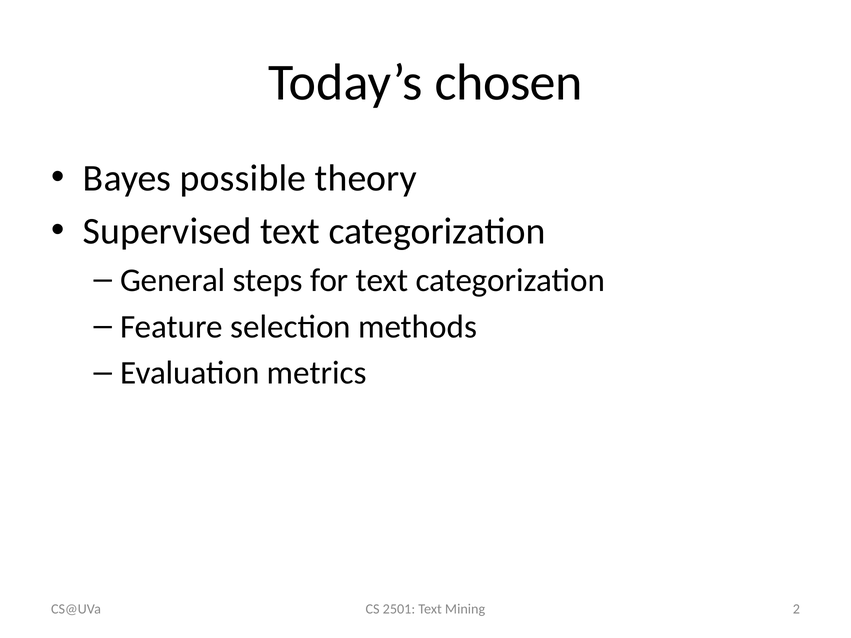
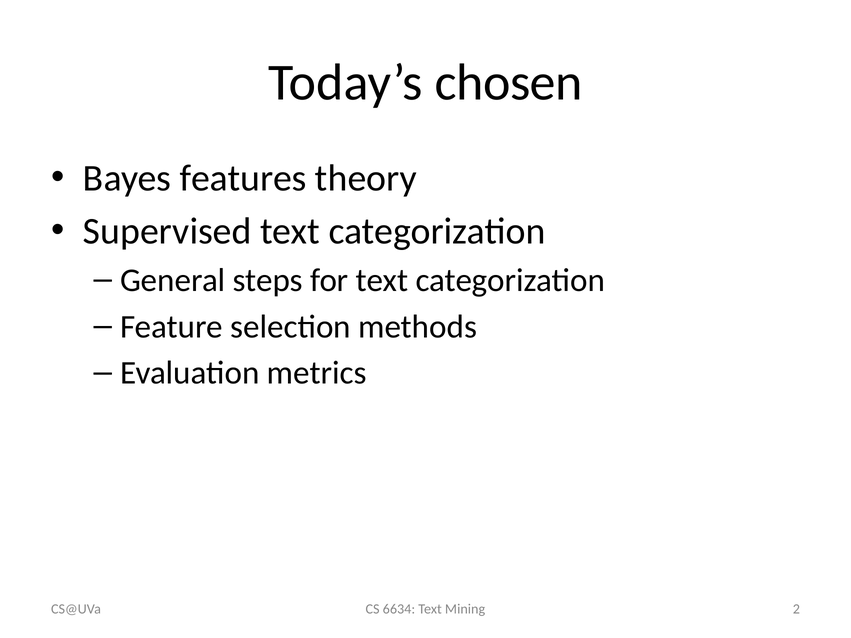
possible: possible -> features
2501: 2501 -> 6634
